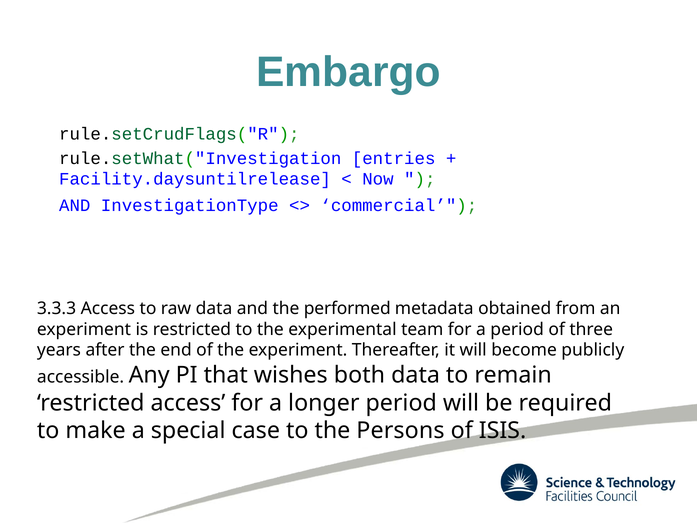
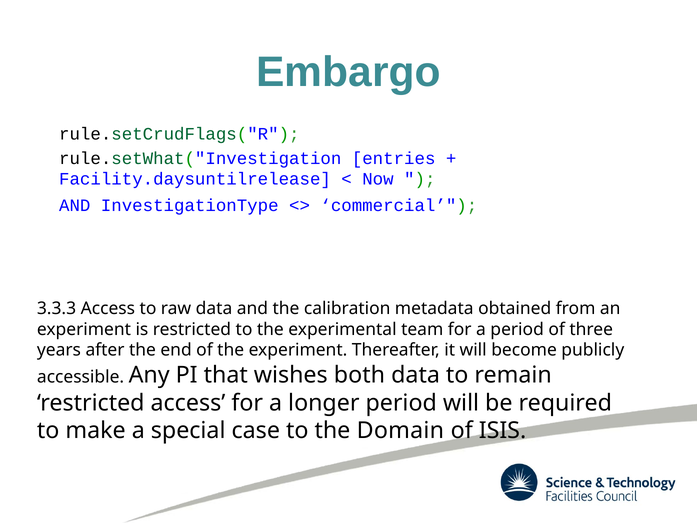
performed: performed -> calibration
Persons: Persons -> Domain
